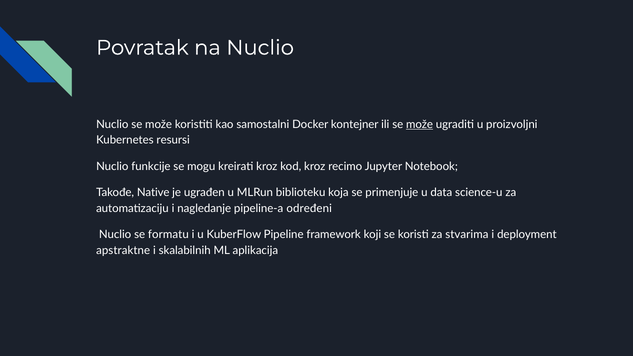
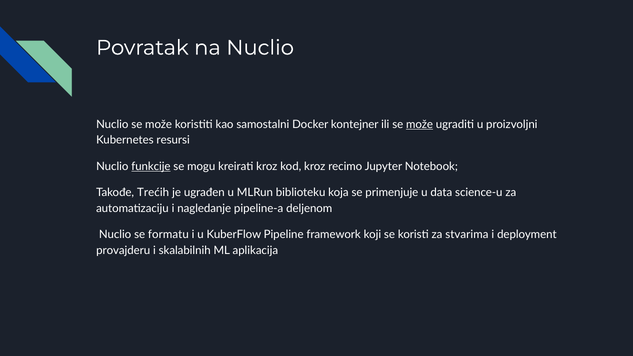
funkcije underline: none -> present
Native: Native -> Trećih
određeni: određeni -> deljenom
apstraktne: apstraktne -> provajderu
